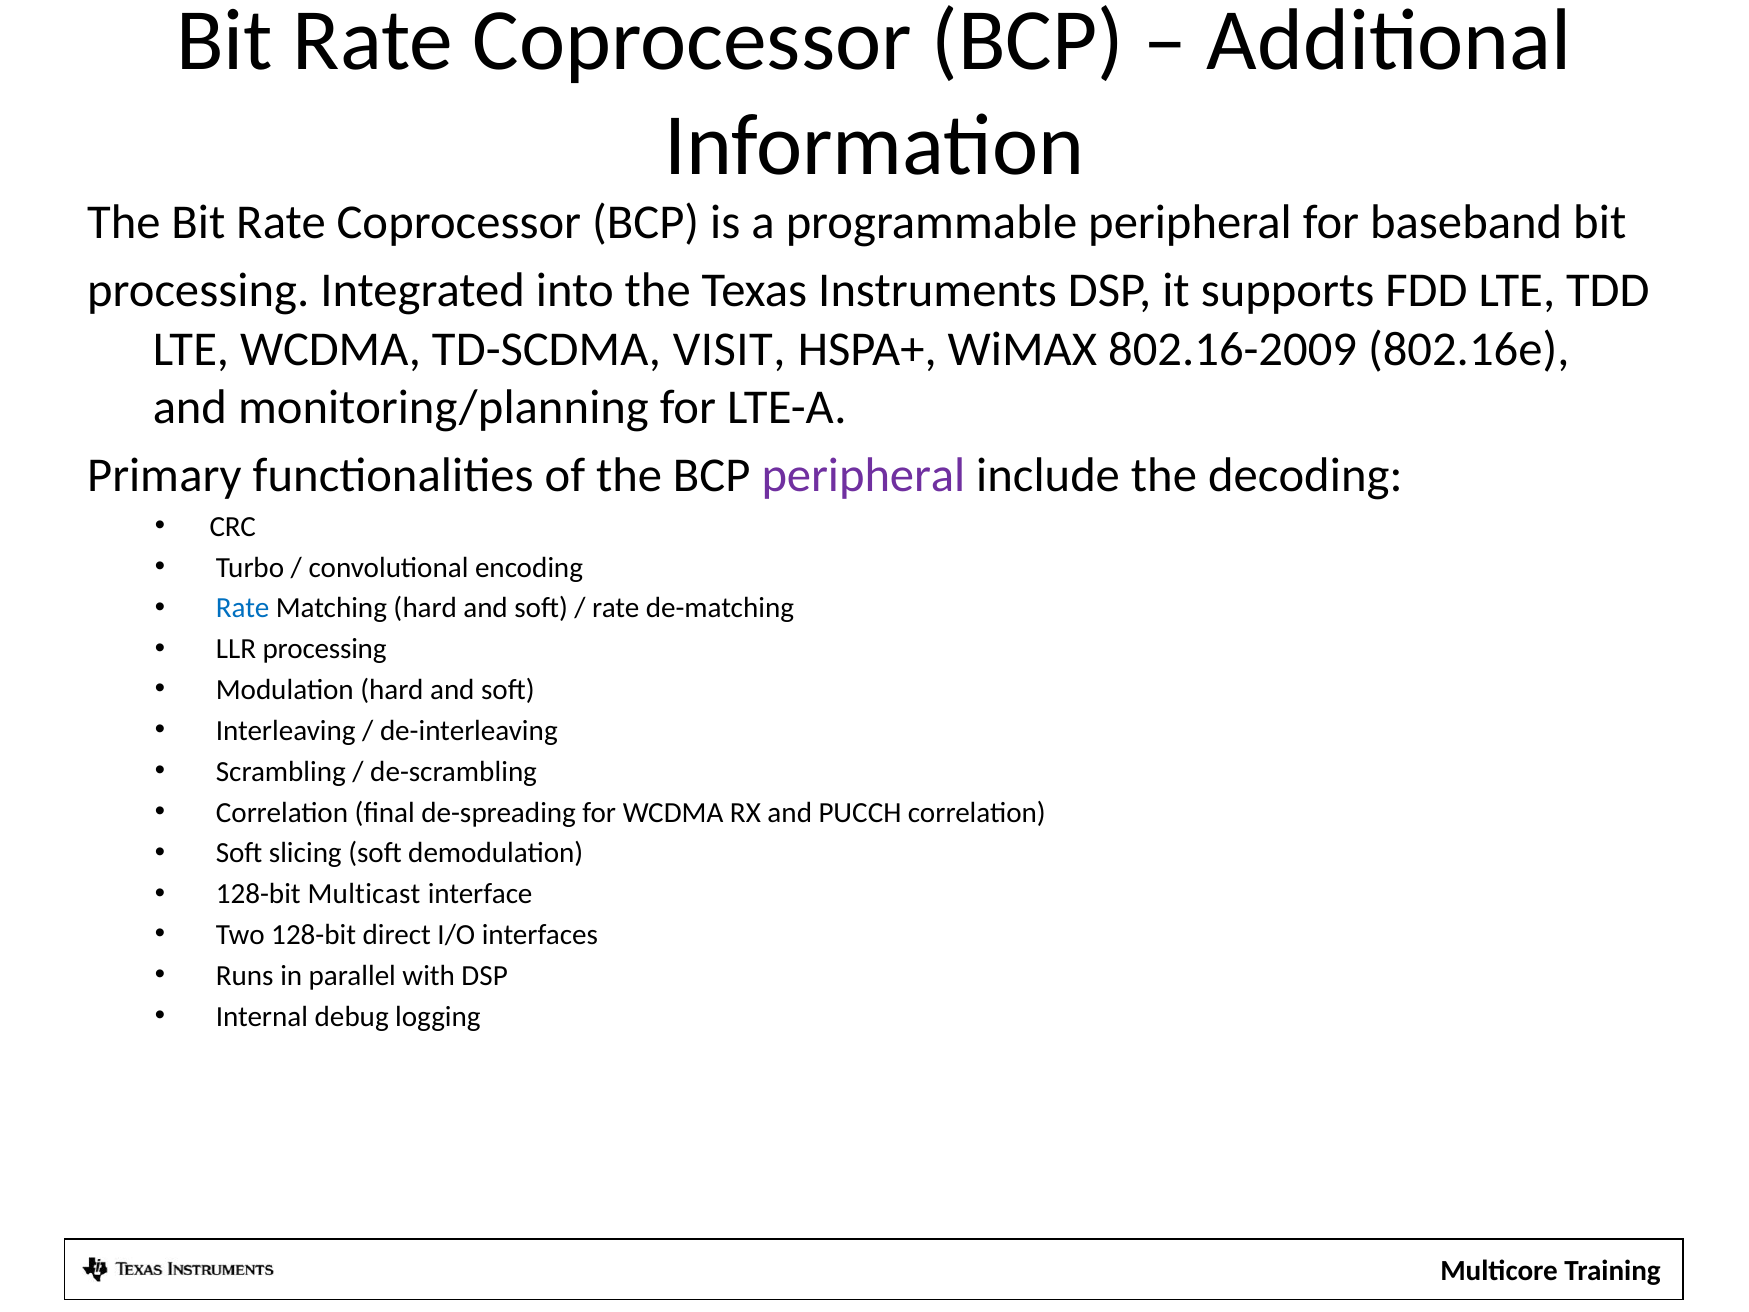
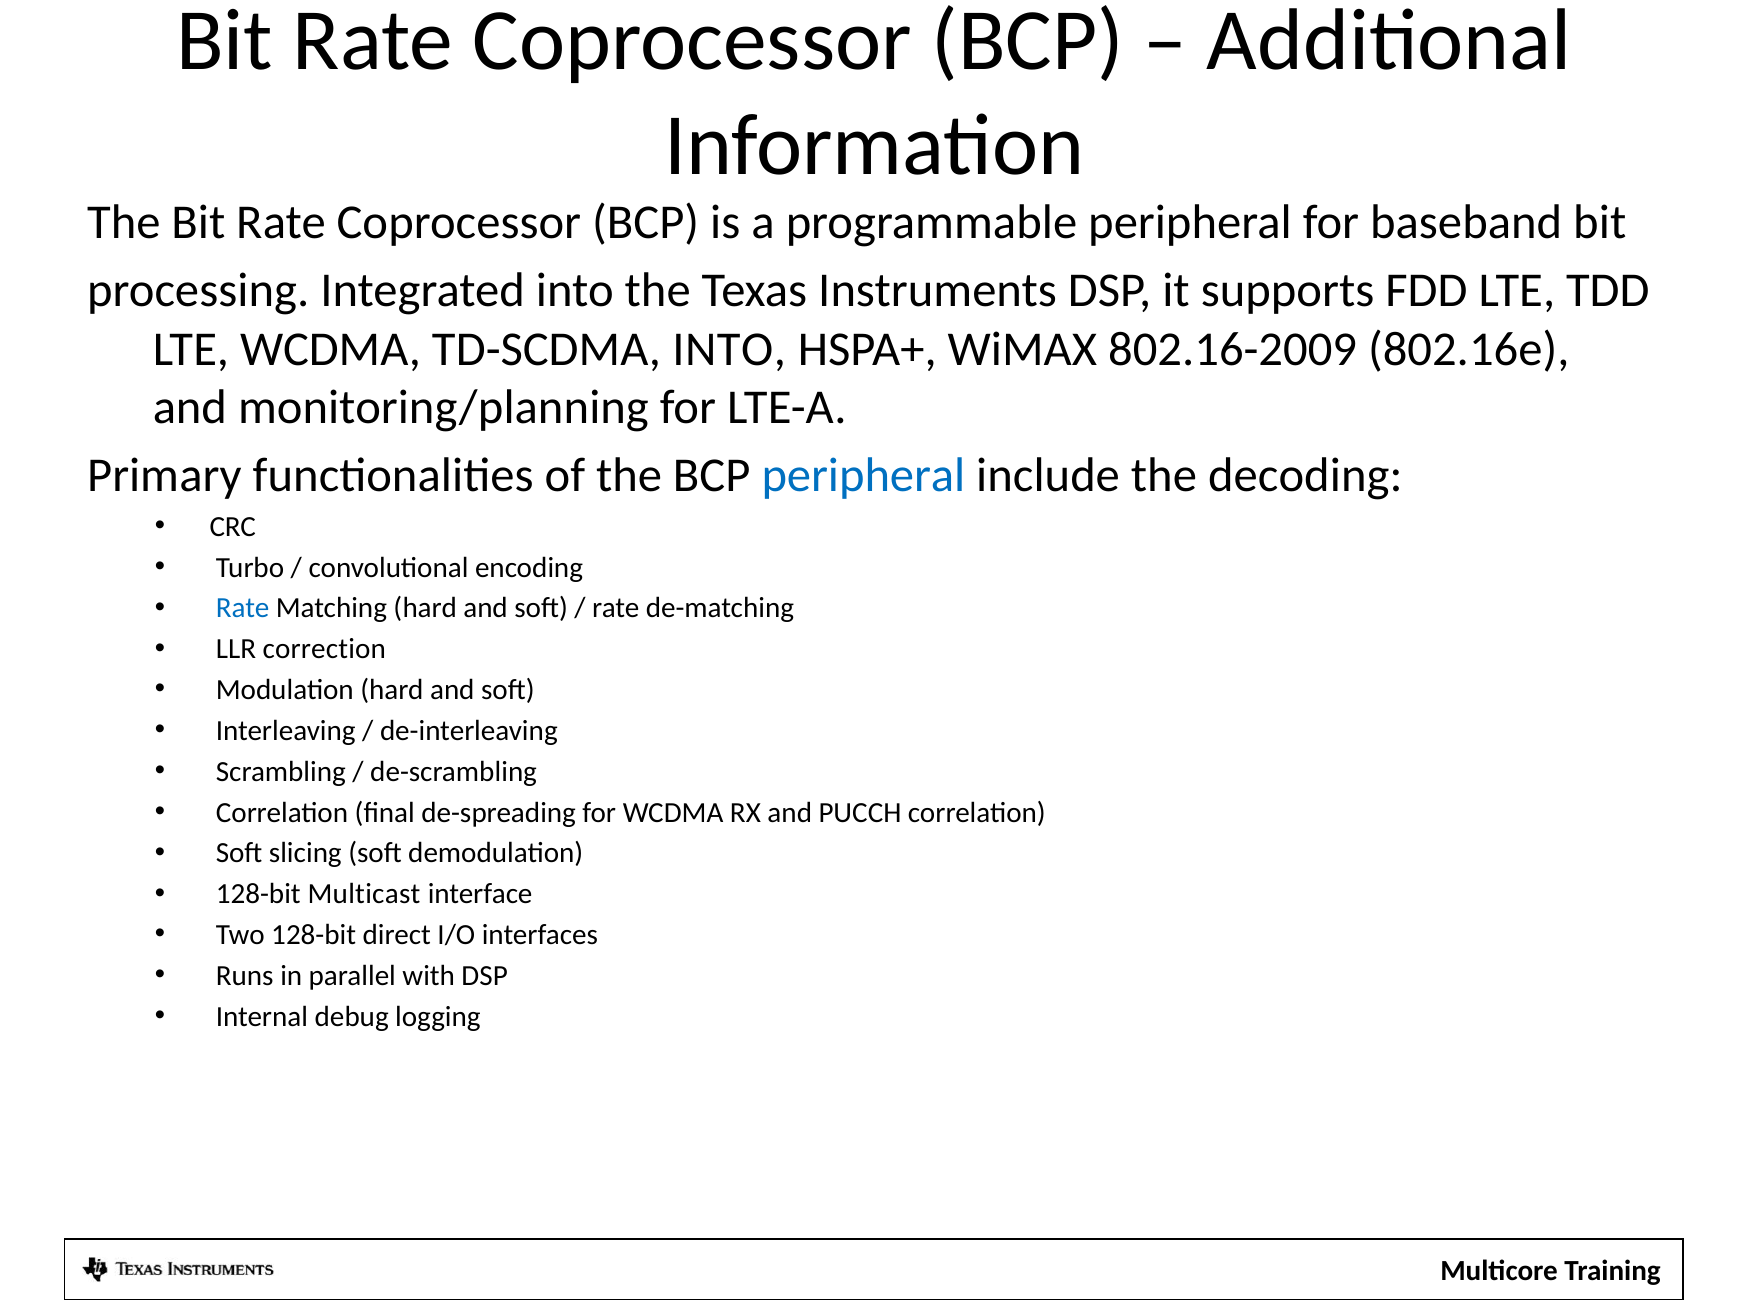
TD-SCDMA VISIT: VISIT -> INTO
peripheral at (863, 475) colour: purple -> blue
LLR processing: processing -> correction
